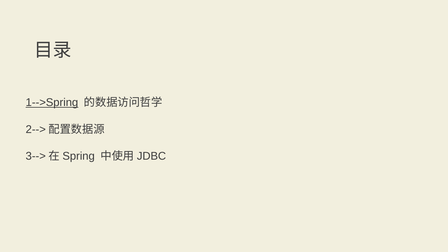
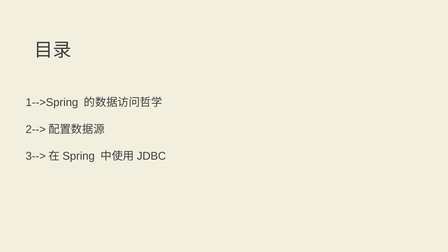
1-->Spring underline: present -> none
